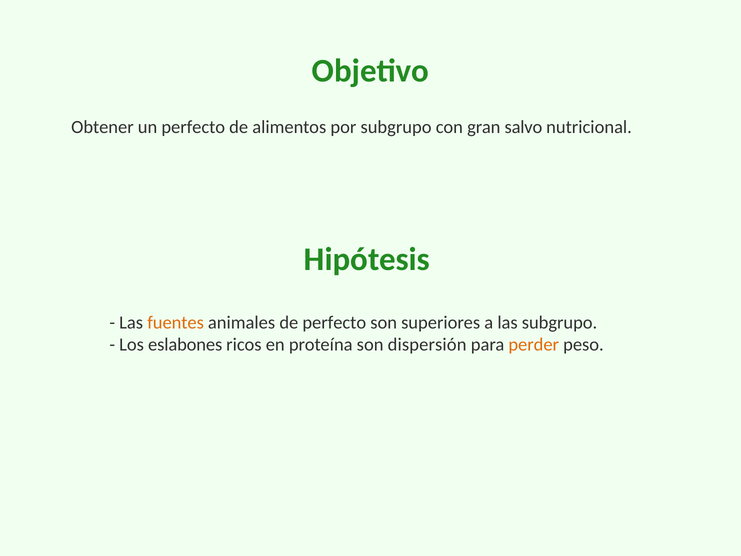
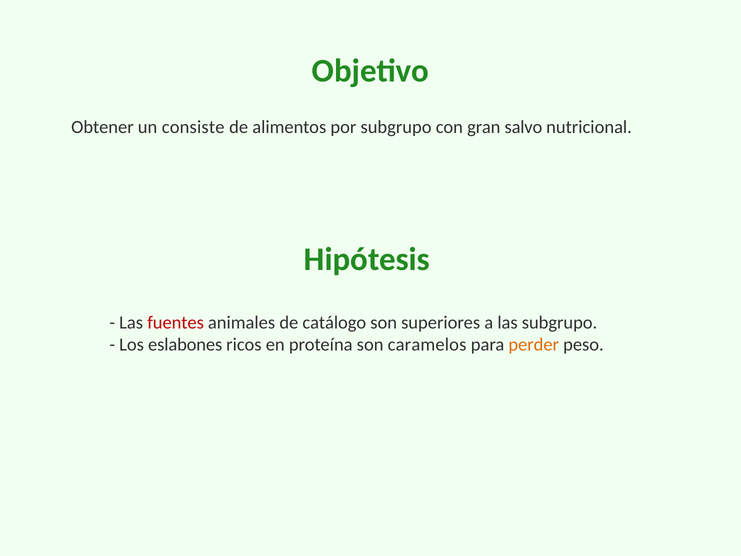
un perfecto: perfecto -> consiste
fuentes colour: orange -> red
de perfecto: perfecto -> catálogo
dispersión: dispersión -> caramelos
